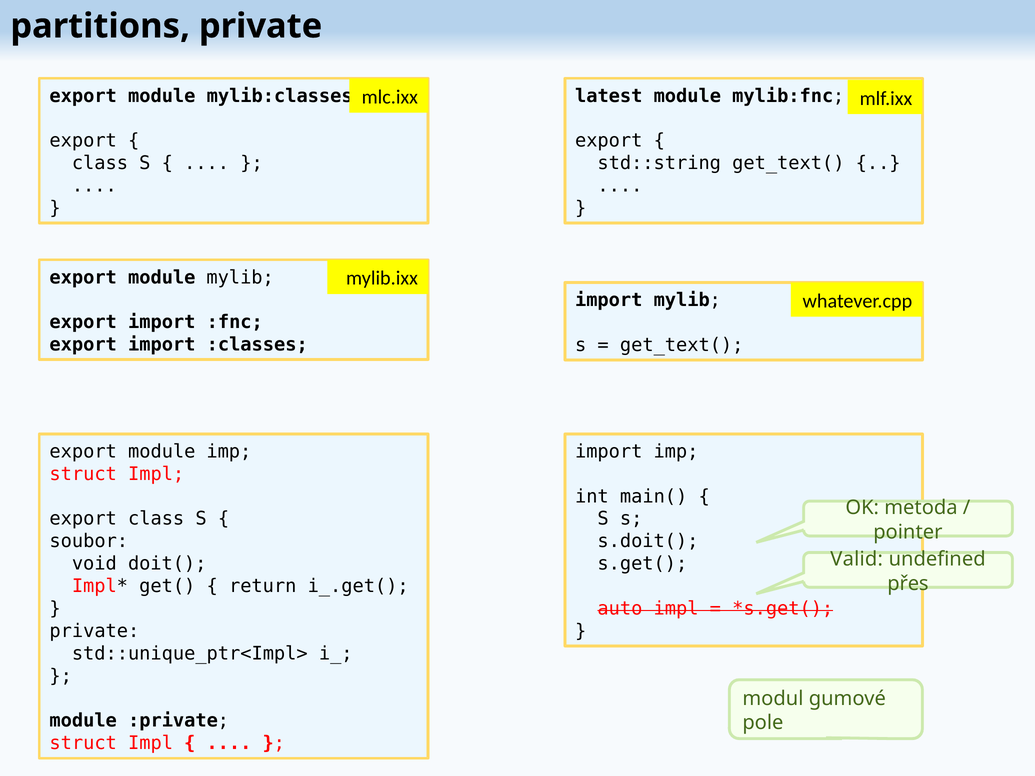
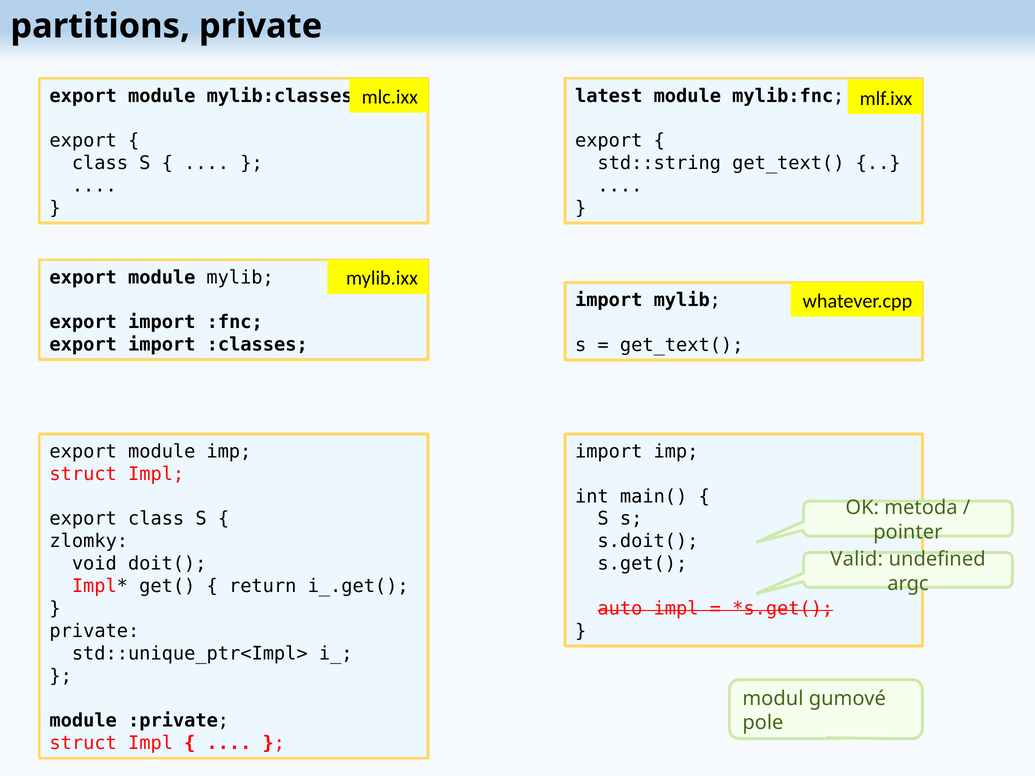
soubor: soubor -> zlomky
přes: přes -> argc
